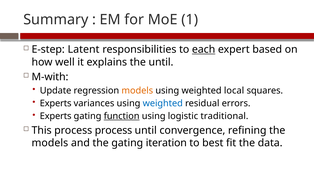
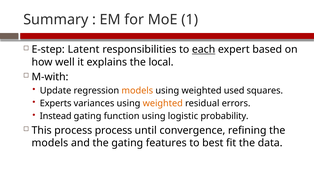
the until: until -> local
local: local -> used
weighted at (163, 103) colour: blue -> orange
Experts at (56, 116): Experts -> Instead
function underline: present -> none
traditional: traditional -> probability
iteration: iteration -> features
